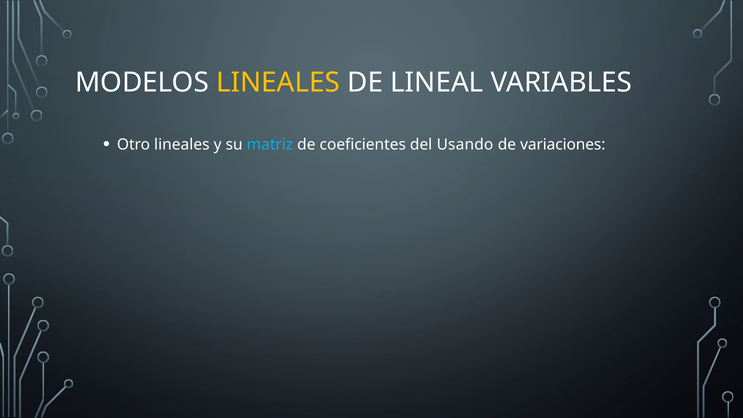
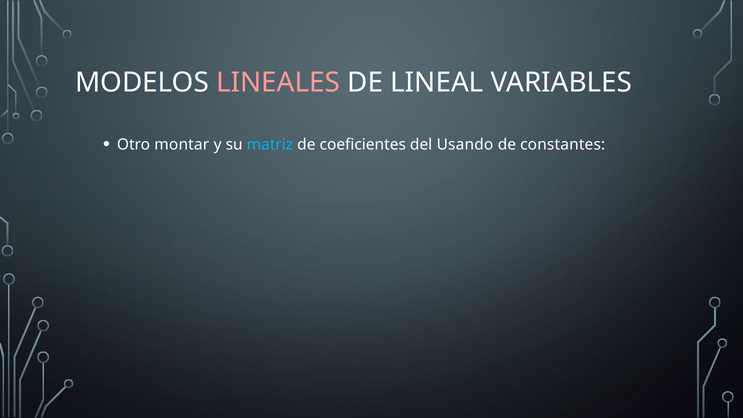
LINEALES at (278, 83) colour: yellow -> pink
Otro lineales: lineales -> montar
variaciones: variaciones -> constantes
